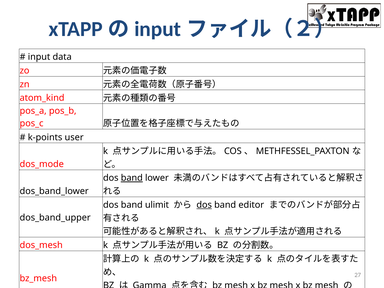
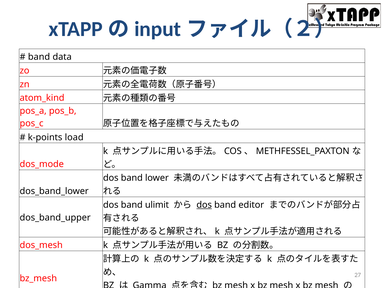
input at (39, 57): input -> band
user: user -> load
band at (132, 178) underline: present -> none
